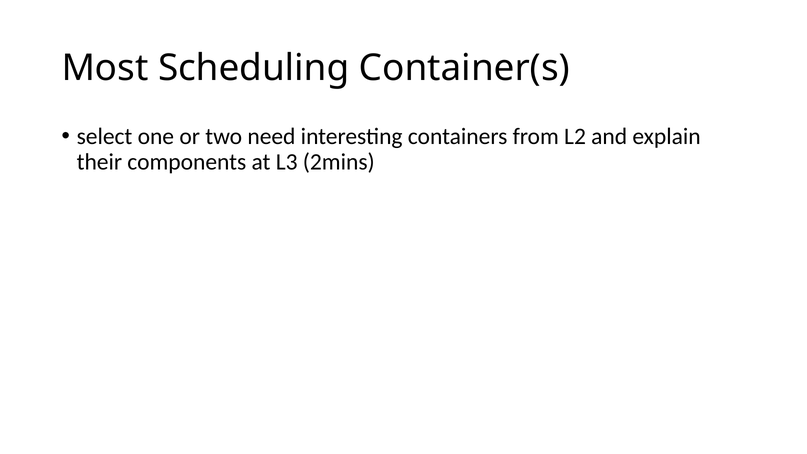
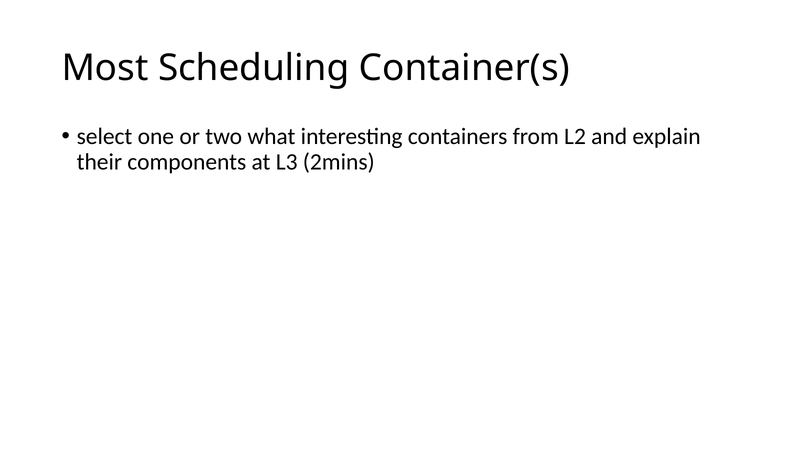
need: need -> what
